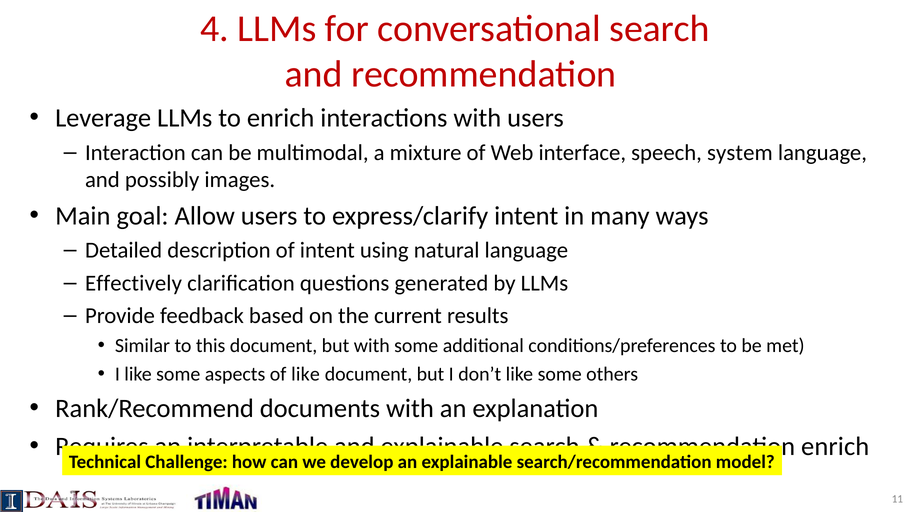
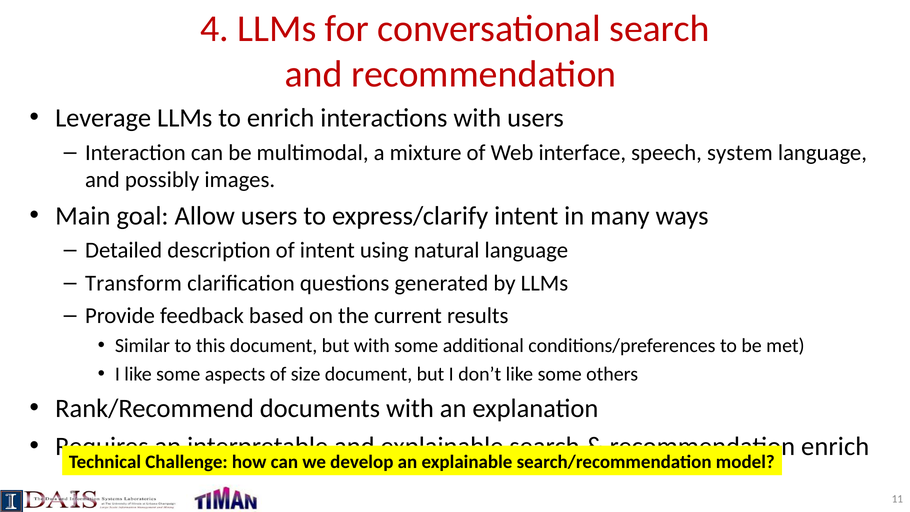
Effectively: Effectively -> Transform
of like: like -> size
